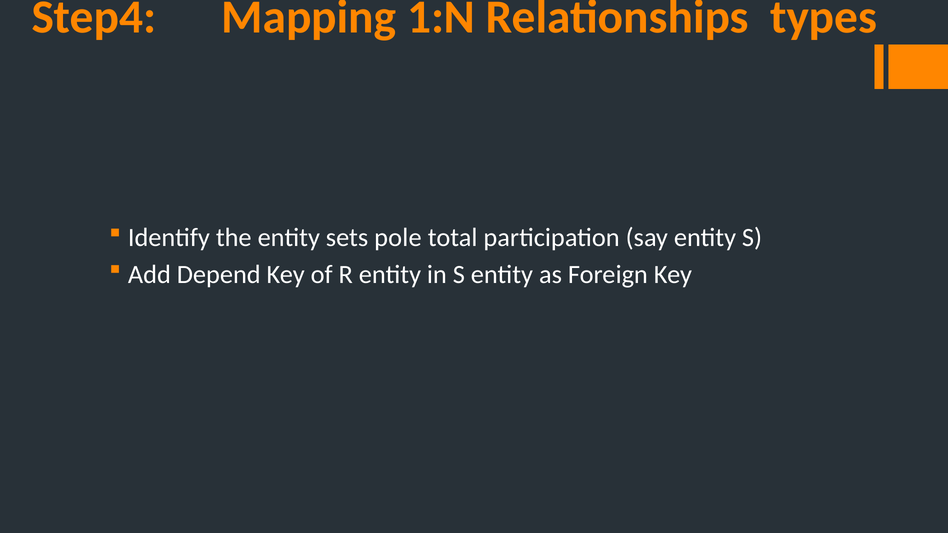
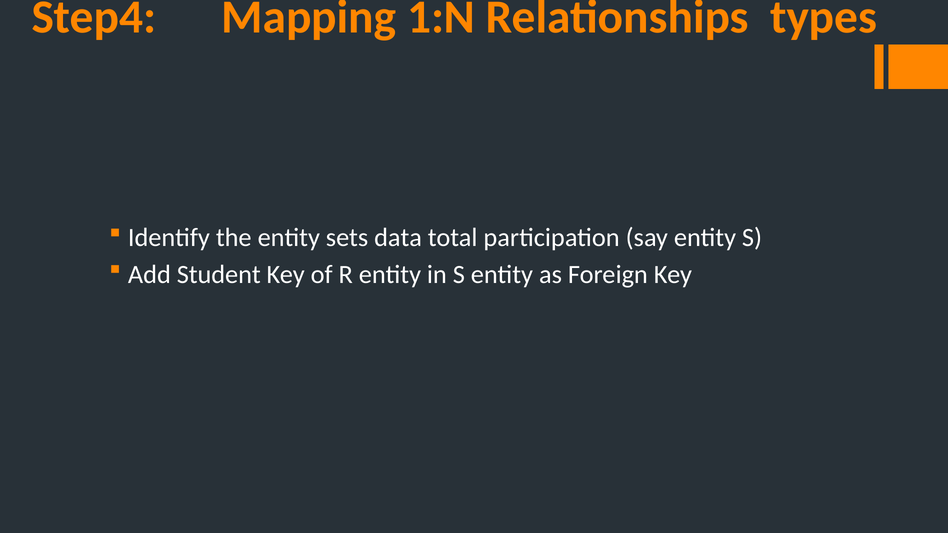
pole: pole -> data
Depend: Depend -> Student
